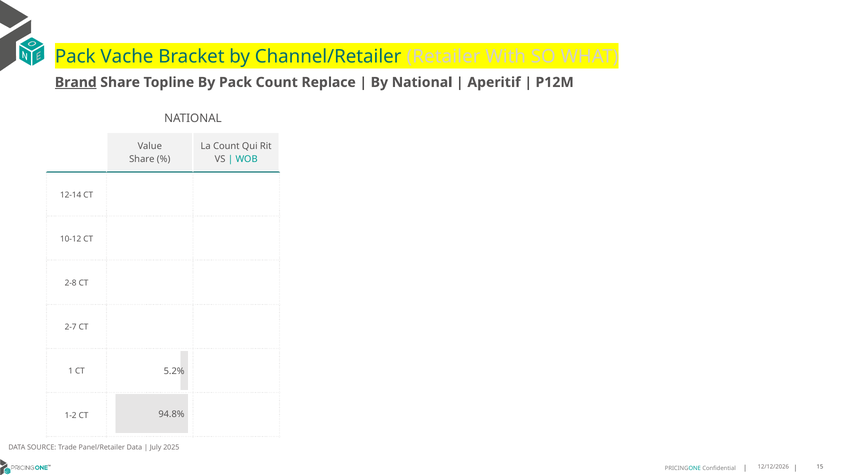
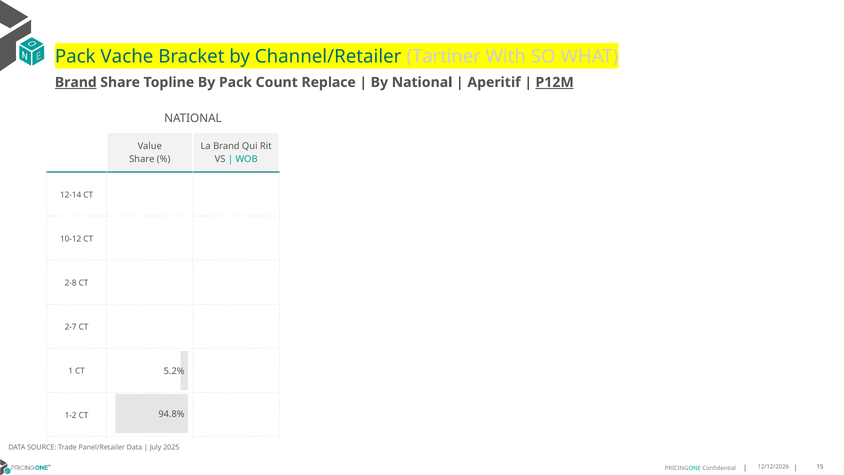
Retailer: Retailer -> Tartiner
P12M underline: none -> present
La Count: Count -> Brand
